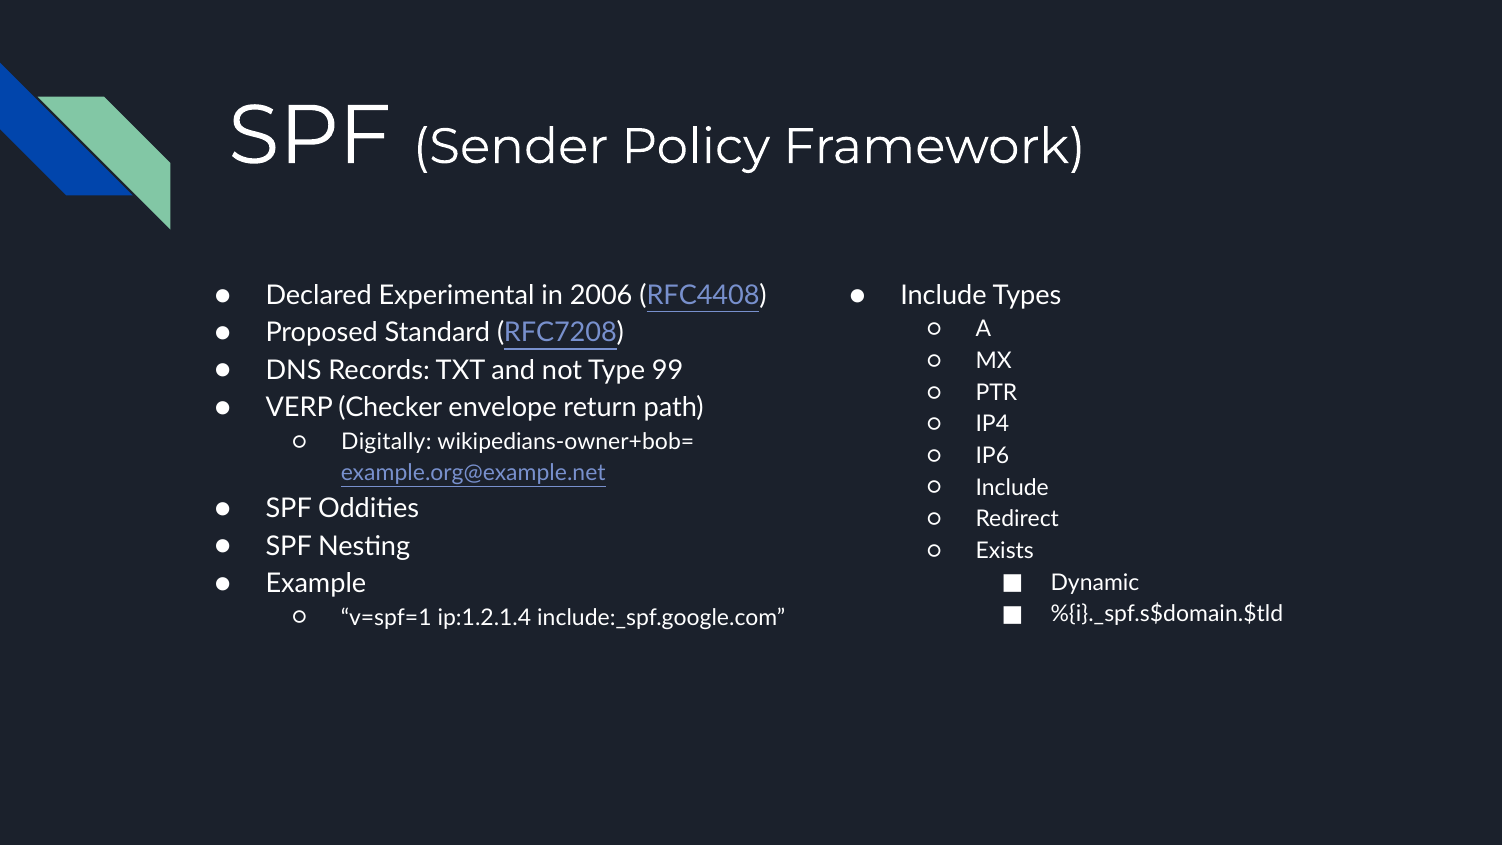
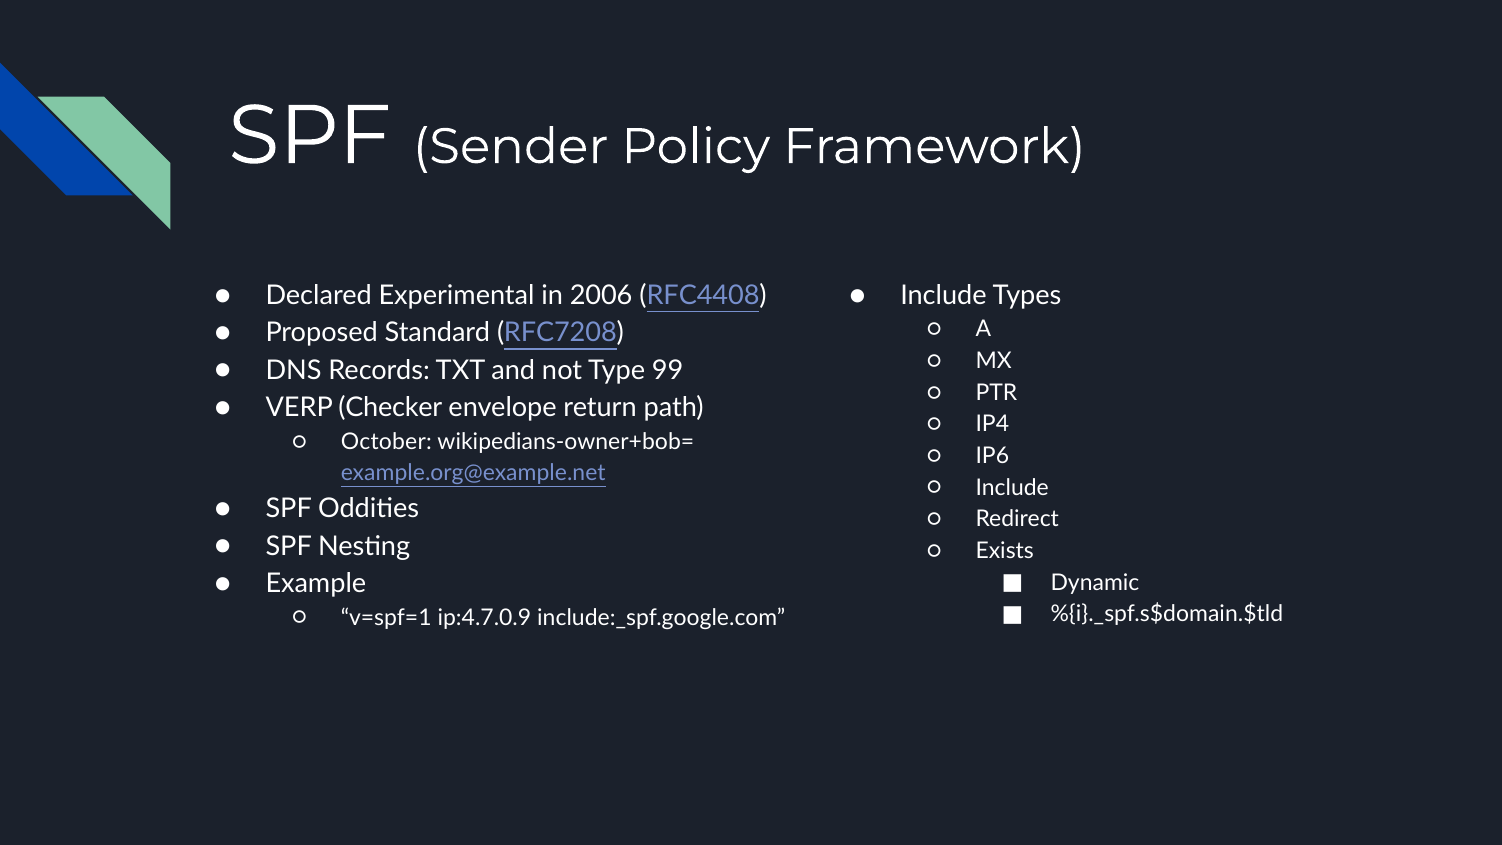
Digitally: Digitally -> October
ip:1.2.1.4: ip:1.2.1.4 -> ip:4.7.0.9
